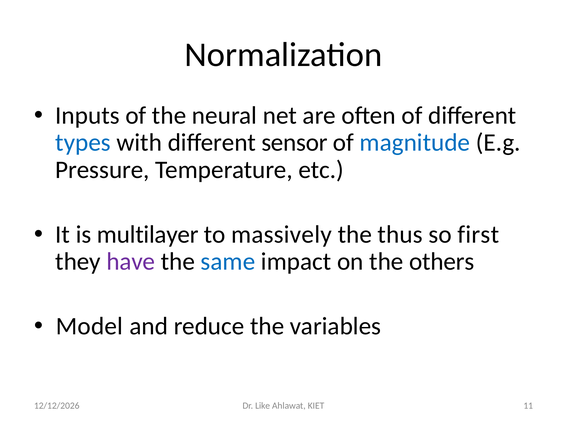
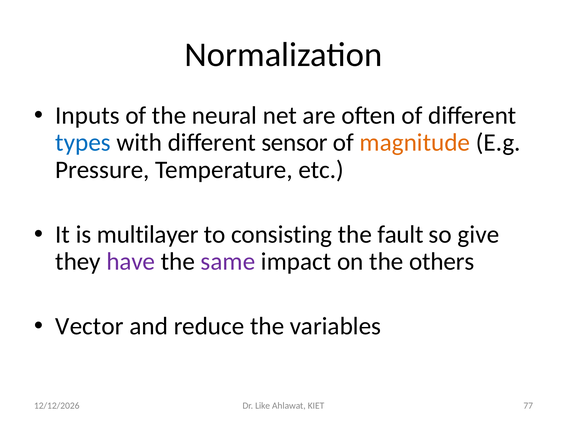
magnitude colour: blue -> orange
massively: massively -> consisting
thus: thus -> fault
first: first -> give
same colour: blue -> purple
Model: Model -> Vector
11: 11 -> 77
